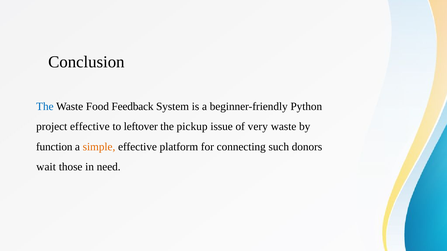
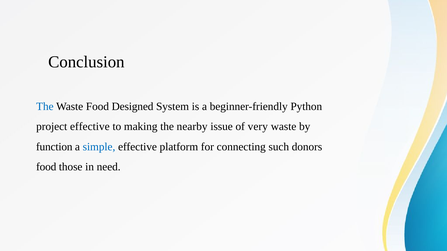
Feedback: Feedback -> Designed
leftover: leftover -> making
pickup: pickup -> nearby
simple colour: orange -> blue
wait at (46, 167): wait -> food
